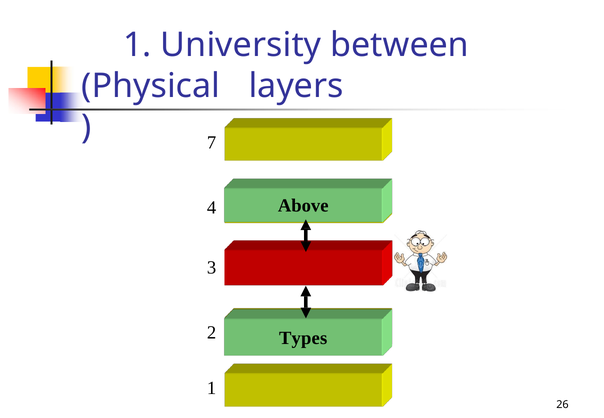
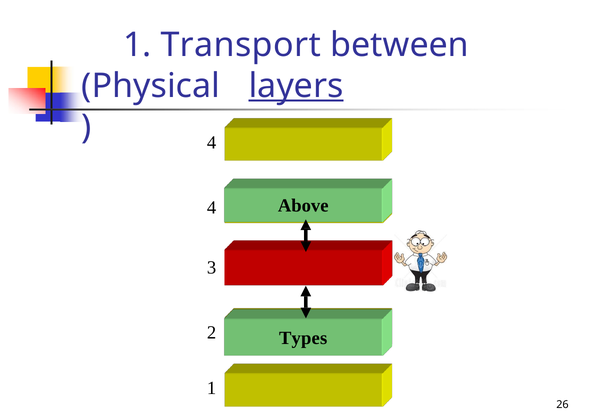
University: University -> Transport
layers underline: none -> present
7 at (212, 143): 7 -> 4
